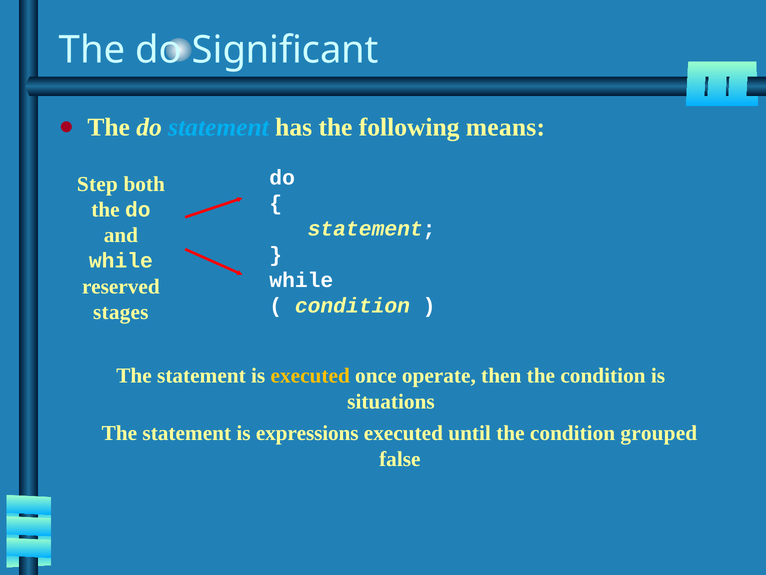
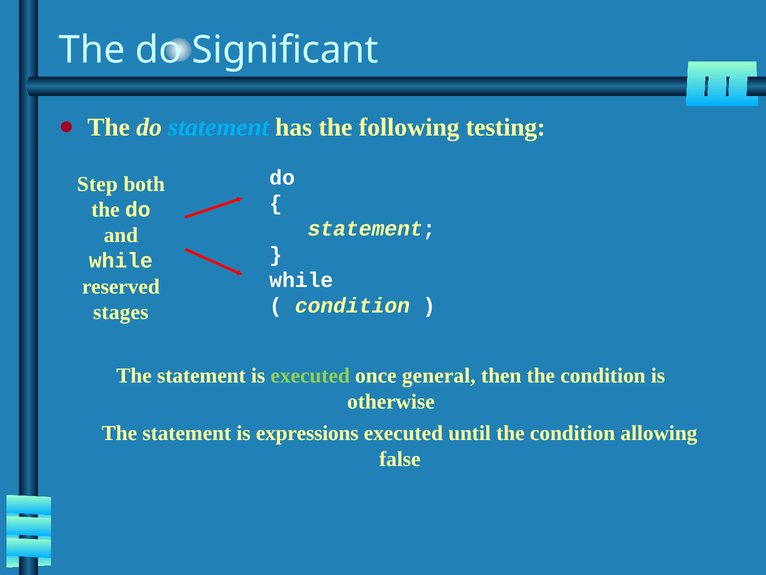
means: means -> testing
executed at (310, 376) colour: yellow -> light green
operate: operate -> general
situations: situations -> otherwise
grouped: grouped -> allowing
